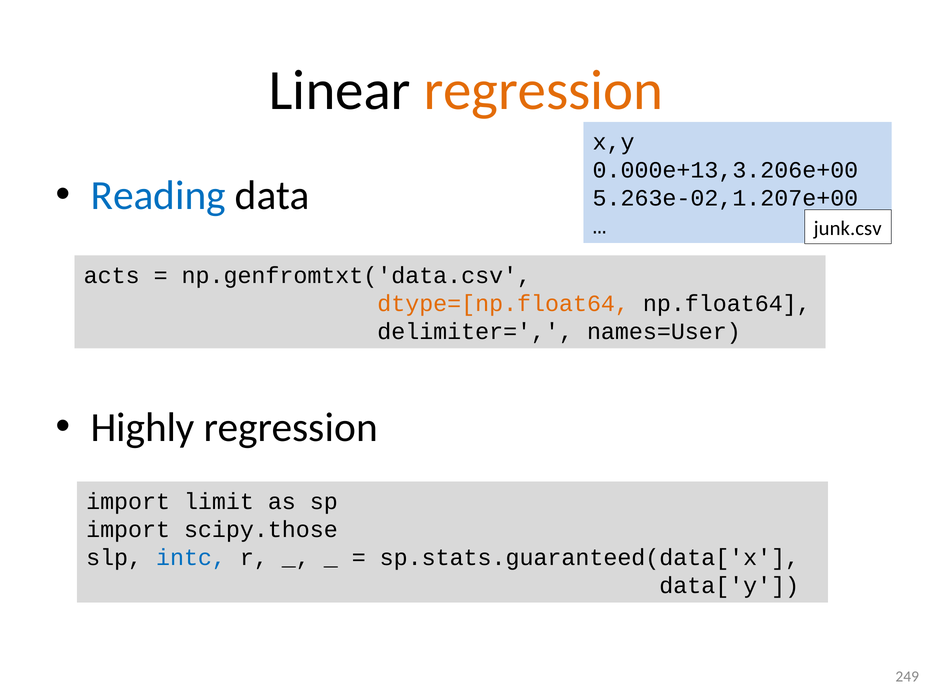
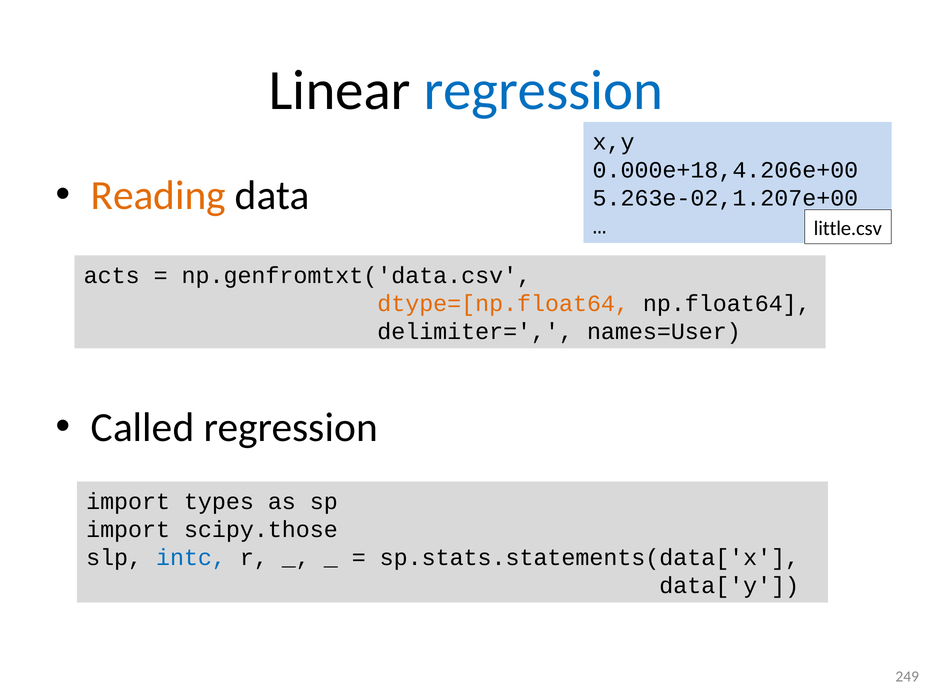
regression at (543, 90) colour: orange -> blue
0.000e+13,3.206e+00: 0.000e+13,3.206e+00 -> 0.000e+18,4.206e+00
Reading colour: blue -> orange
junk.csv: junk.csv -> little.csv
Highly: Highly -> Called
limit: limit -> types
sp.stats.guaranteed(data['x: sp.stats.guaranteed(data['x -> sp.stats.statements(data['x
